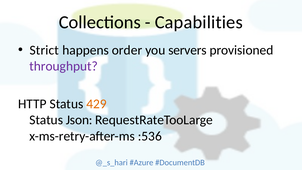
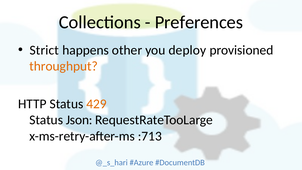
Capabilities: Capabilities -> Preferences
order: order -> other
servers: servers -> deploy
throughput colour: purple -> orange
:536: :536 -> :713
